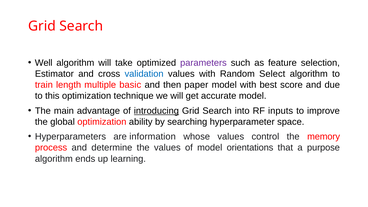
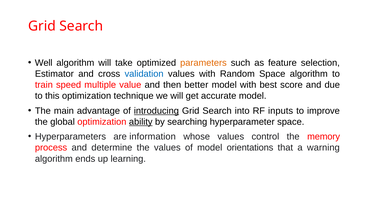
parameters colour: purple -> orange
Random Select: Select -> Space
length: length -> speed
basic: basic -> value
paper: paper -> better
ability underline: none -> present
purpose: purpose -> warning
